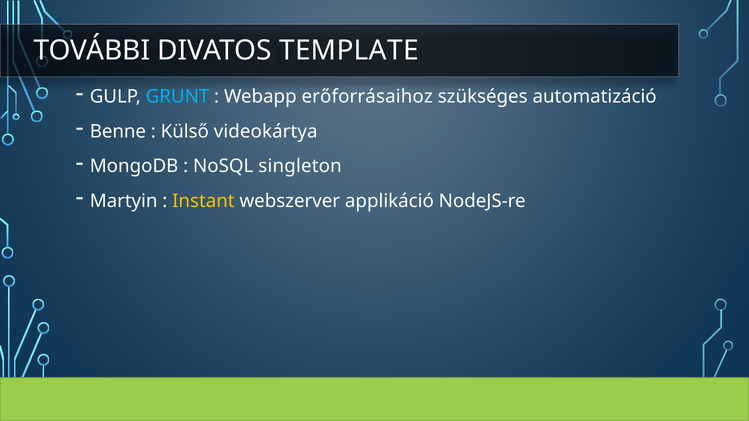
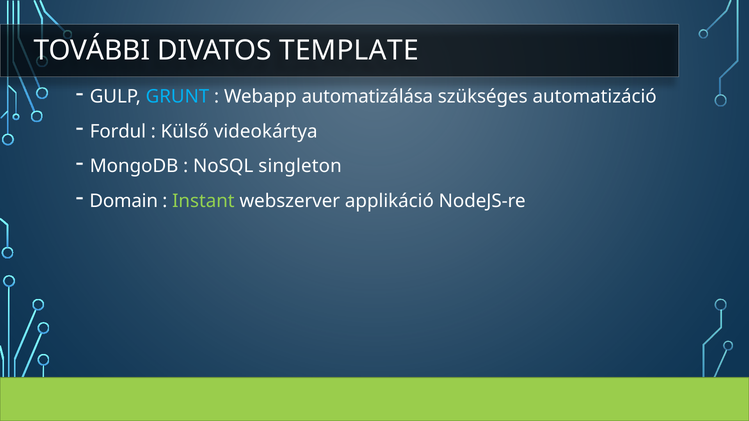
erőforrásaihoz: erőforrásaihoz -> automatizálása
Benne: Benne -> Fordul
Martyin: Martyin -> Domain
Instant colour: yellow -> light green
